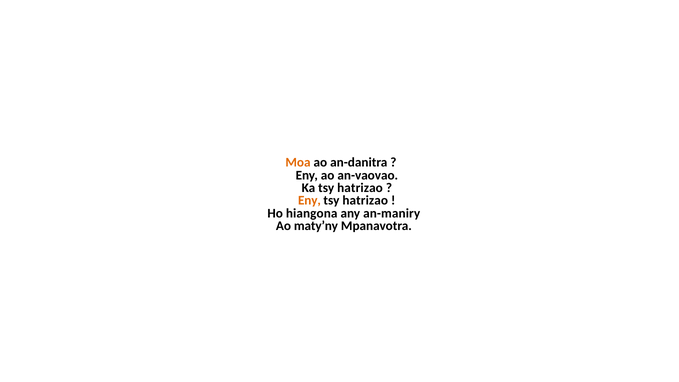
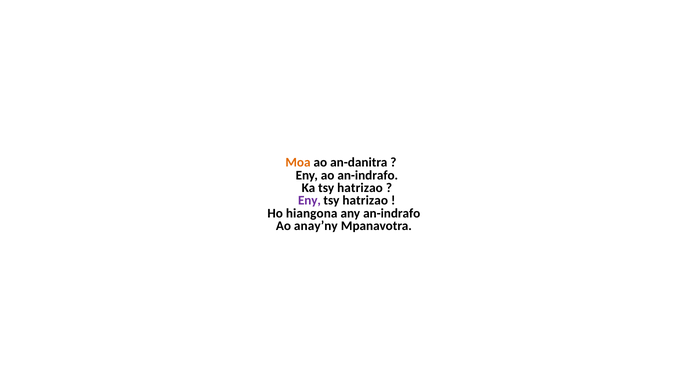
ao an-vaovao: an-vaovao -> an-indrafo
Eny at (309, 201) colour: orange -> purple
any an-maniry: an-maniry -> an-indrafo
maty’ny: maty’ny -> anay’ny
